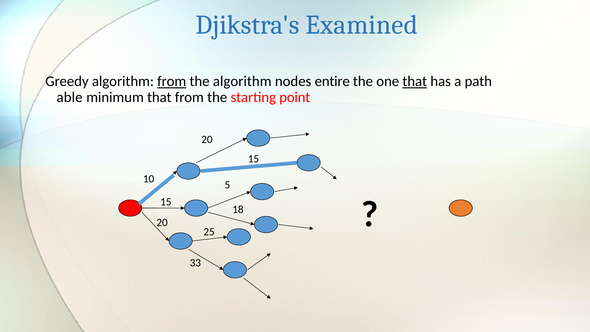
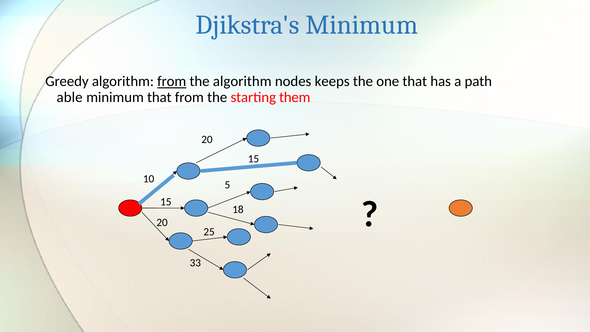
Djikstra's Examined: Examined -> Minimum
entire: entire -> keeps
that at (415, 81) underline: present -> none
point: point -> them
